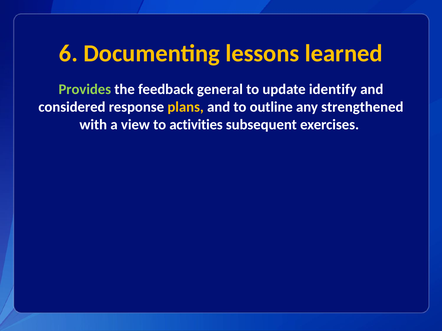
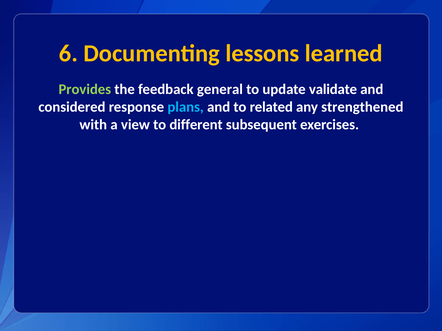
identify: identify -> validate
plans colour: yellow -> light blue
outline: outline -> related
activities: activities -> different
